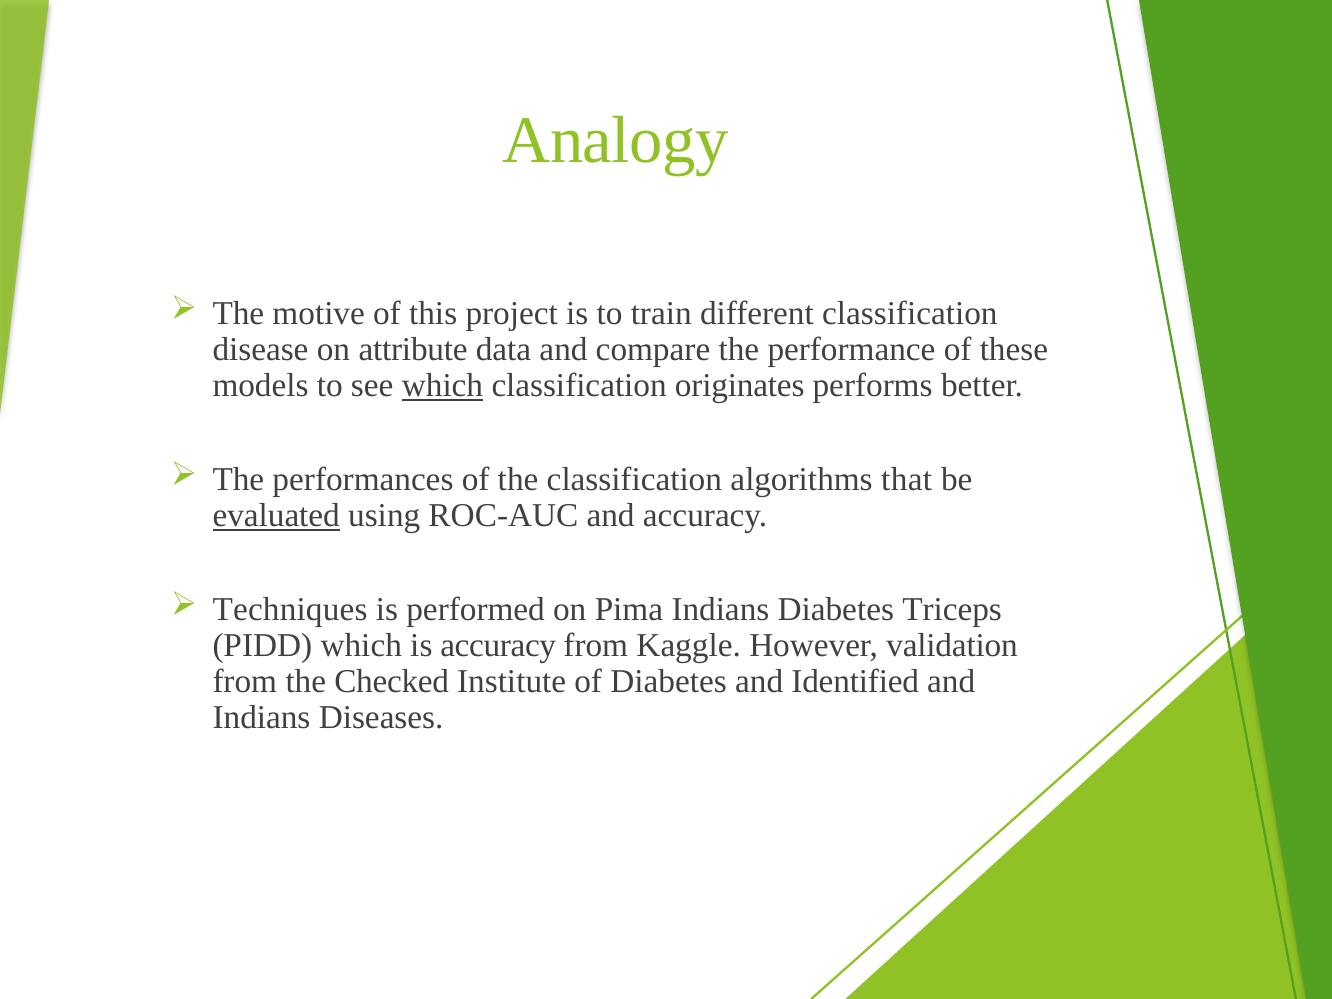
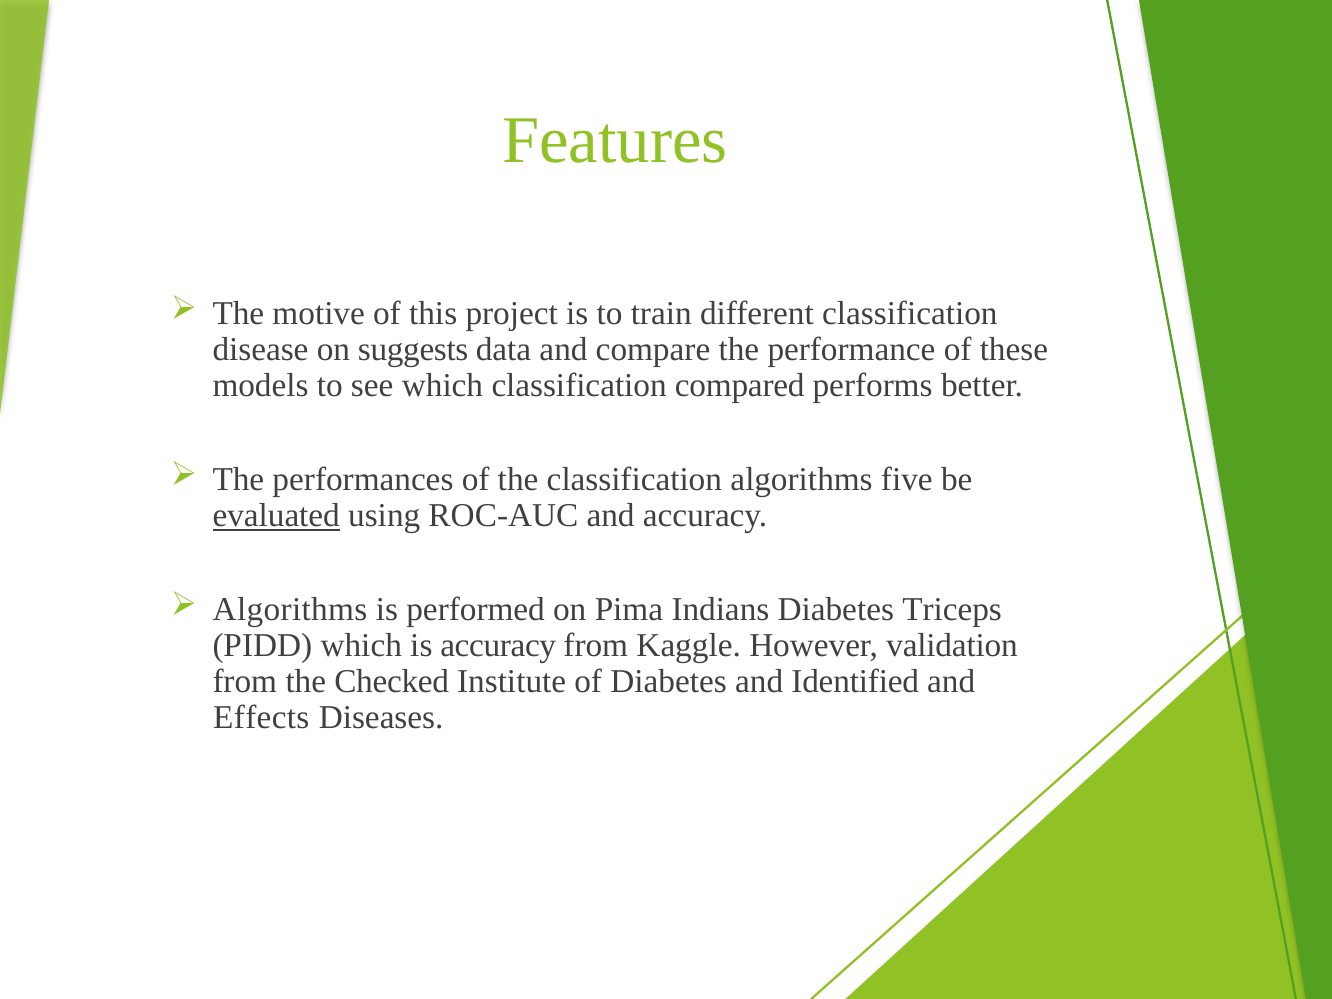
Analogy: Analogy -> Features
attribute: attribute -> suggests
which at (443, 385) underline: present -> none
originates: originates -> compared
that: that -> five
Techniques at (290, 610): Techniques -> Algorithms
Indians at (262, 718): Indians -> Effects
